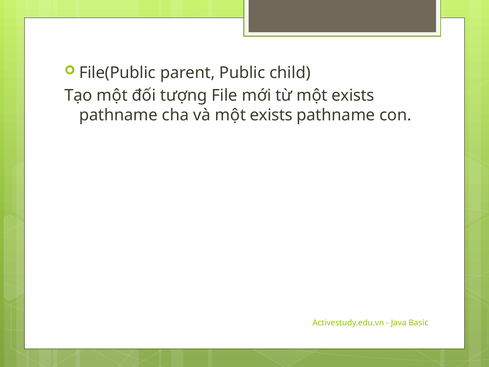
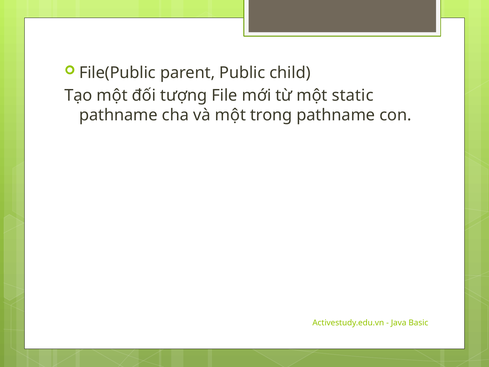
từ một exists: exists -> static
và một exists: exists -> trong
